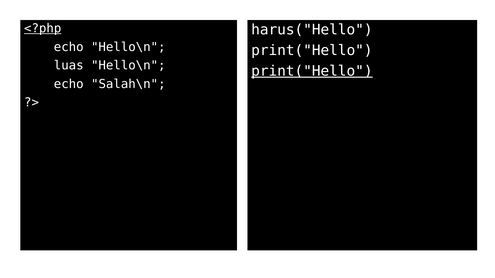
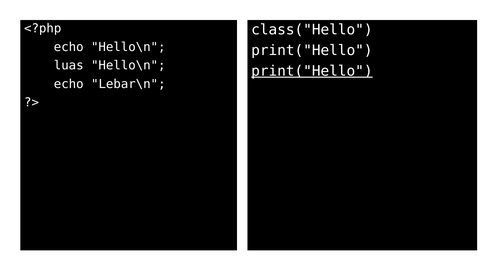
<?php underline: present -> none
harus("Hello: harus("Hello -> class("Hello
Salah\n: Salah\n -> Lebar\n
